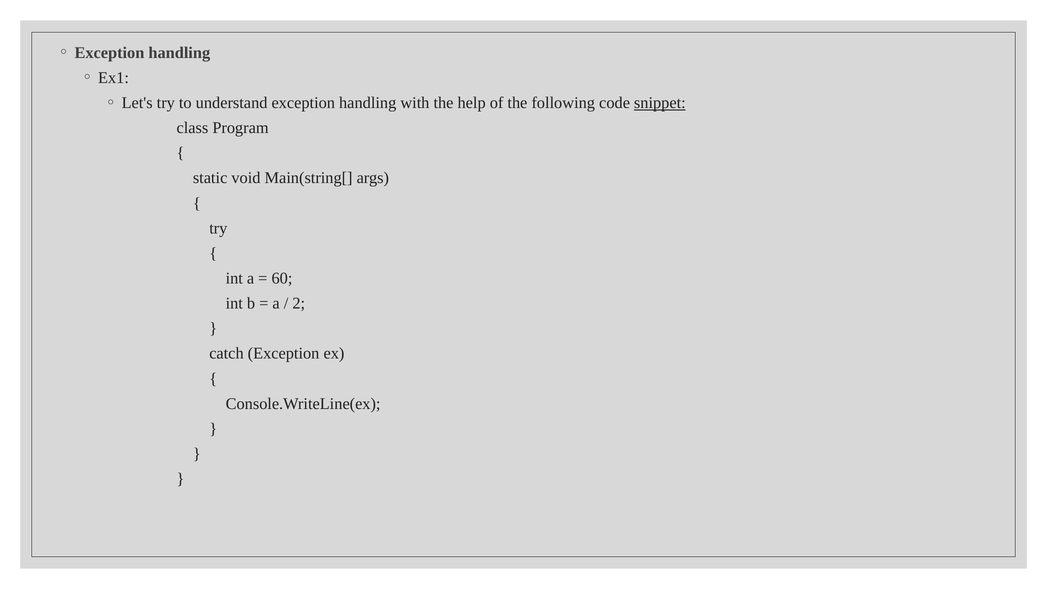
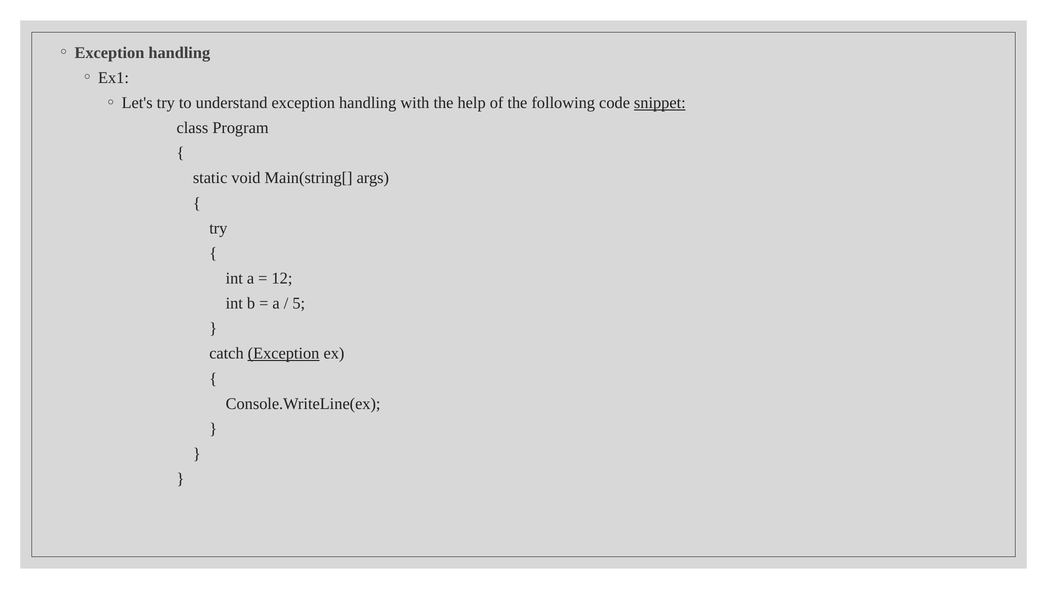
60: 60 -> 12
2: 2 -> 5
Exception at (284, 354) underline: none -> present
